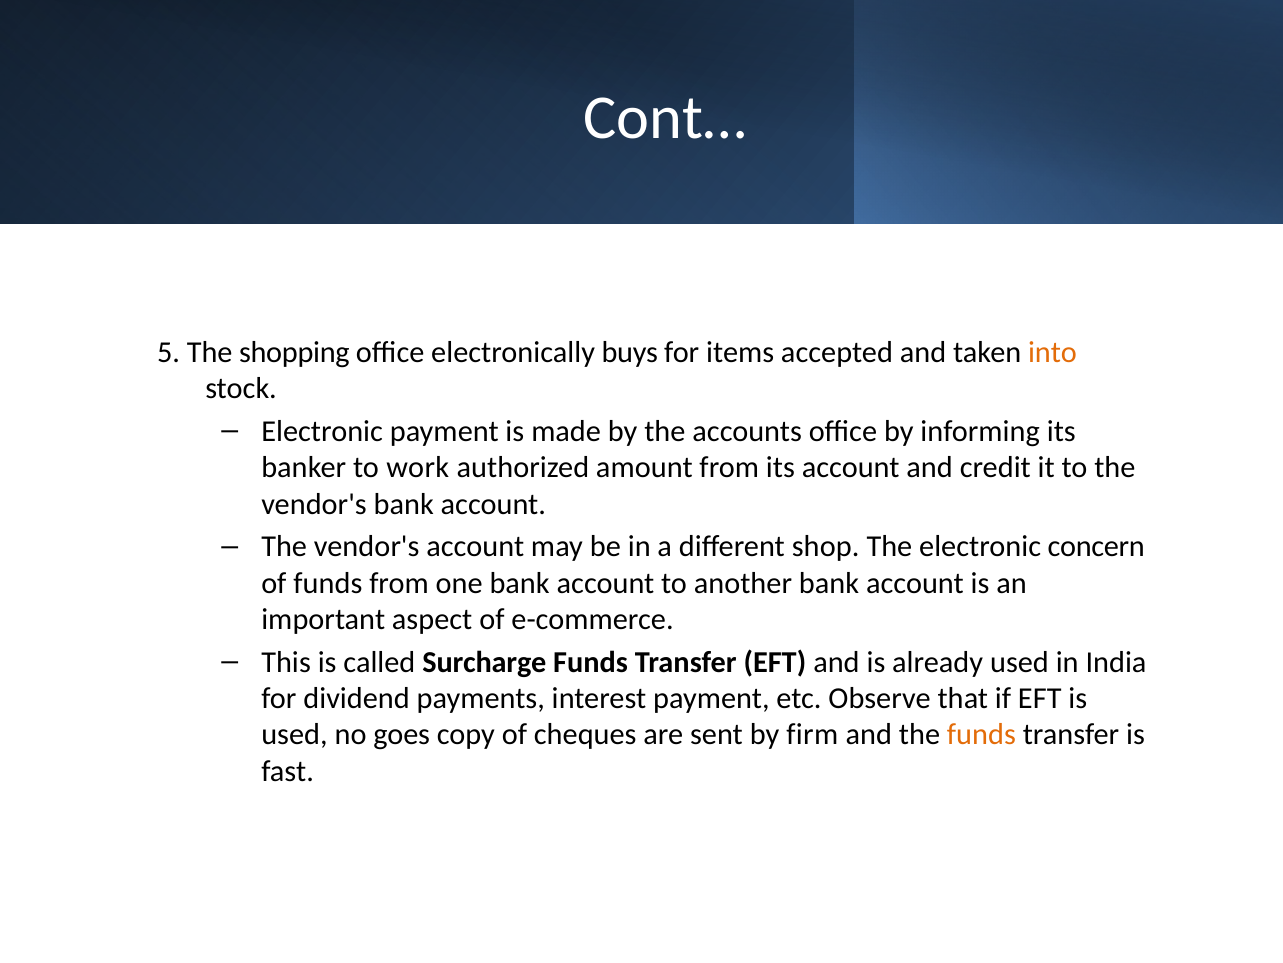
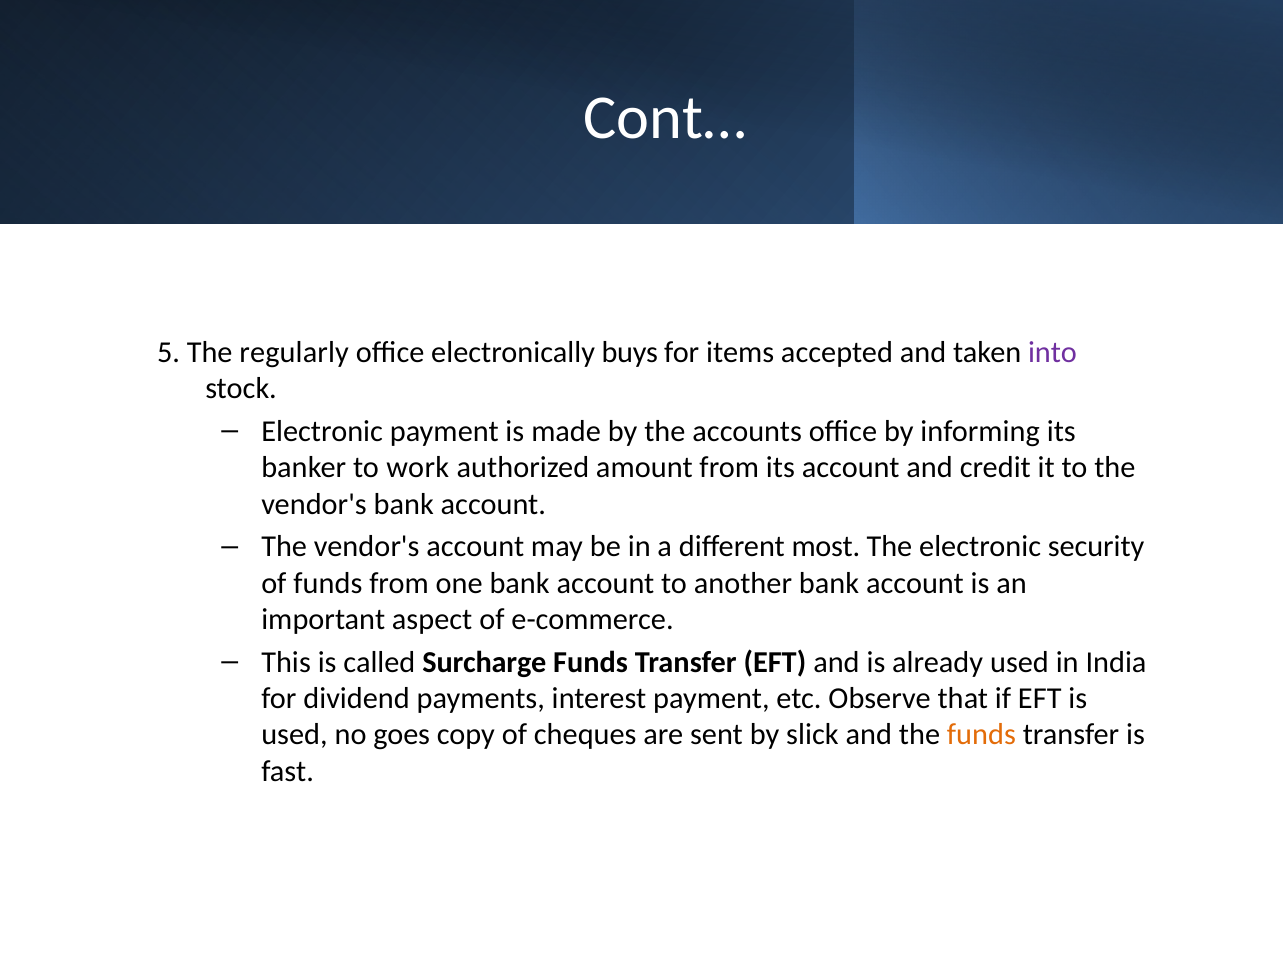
shopping: shopping -> regularly
into colour: orange -> purple
shop: shop -> most
concern: concern -> security
firm: firm -> slick
